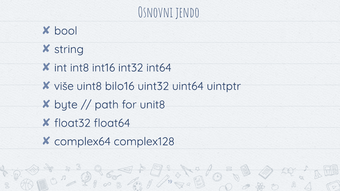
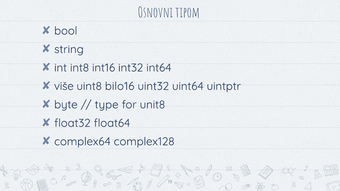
jendo: jendo -> tipom
path: path -> type
